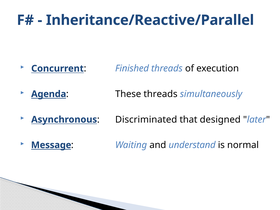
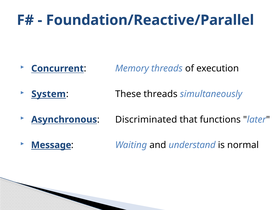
Inheritance/Reactive/Parallel: Inheritance/Reactive/Parallel -> Foundation/Reactive/Parallel
Finished: Finished -> Memory
Agenda: Agenda -> System
designed: designed -> functions
